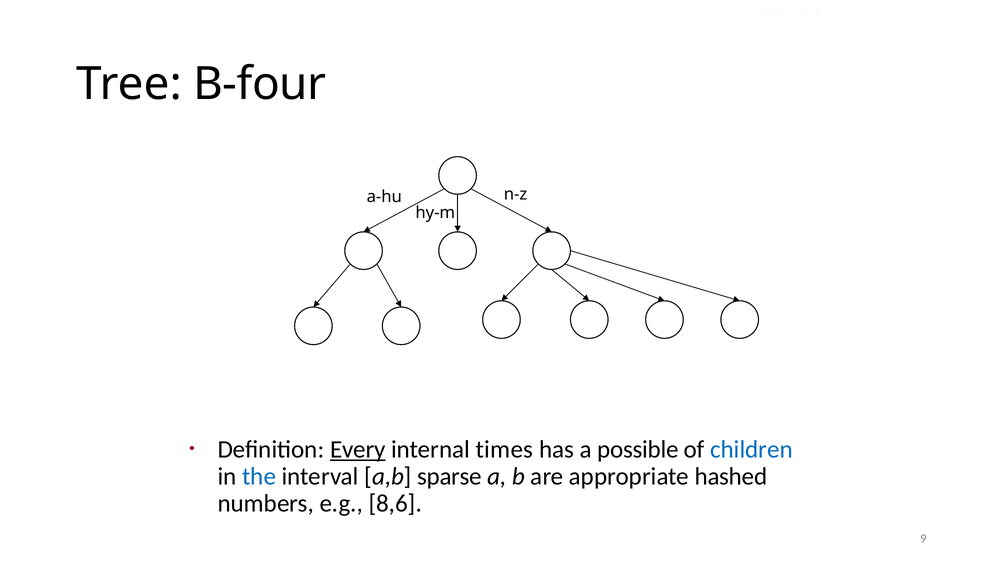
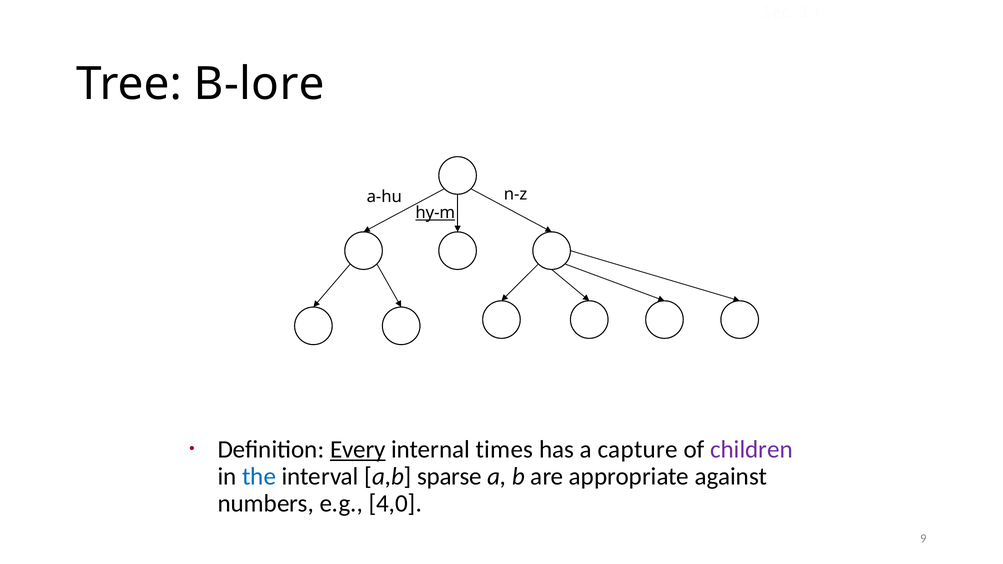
B-four: B-four -> B-lore
hy-m underline: none -> present
possible: possible -> capture
children colour: blue -> purple
hashed: hashed -> against
8,6: 8,6 -> 4,0
